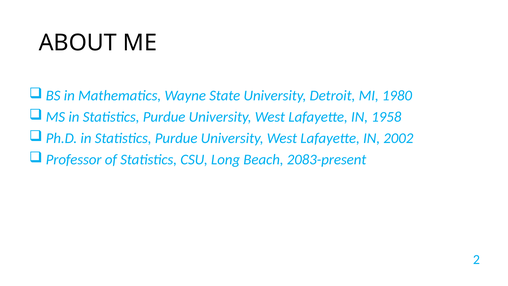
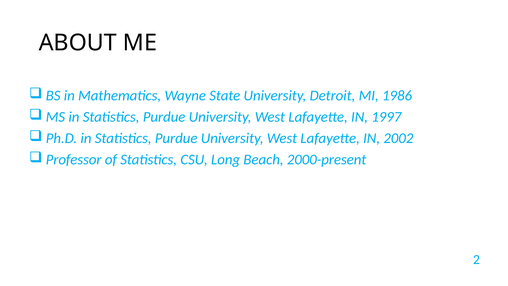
1980: 1980 -> 1986
1958: 1958 -> 1997
2083-present: 2083-present -> 2000-present
